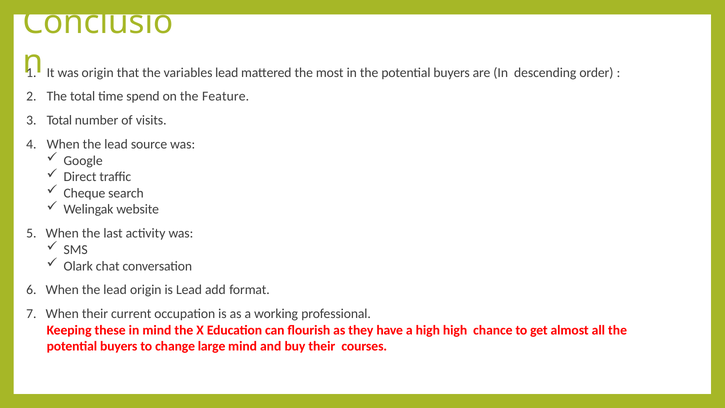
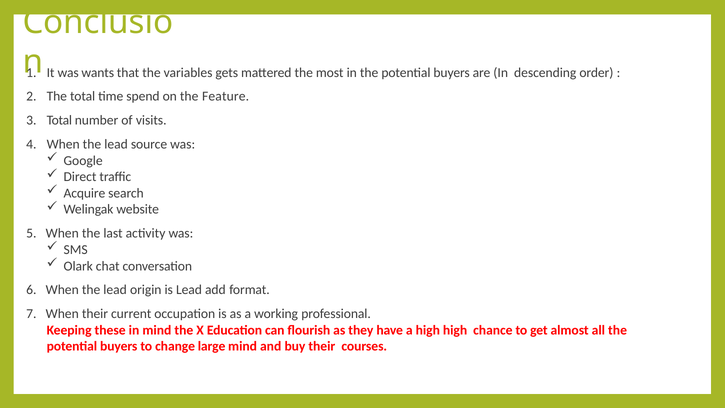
was origin: origin -> wants
variables lead: lead -> gets
Cheque: Cheque -> Acquire
